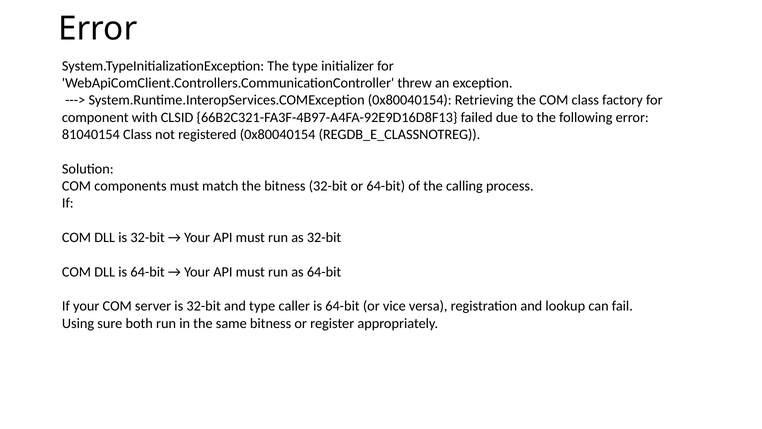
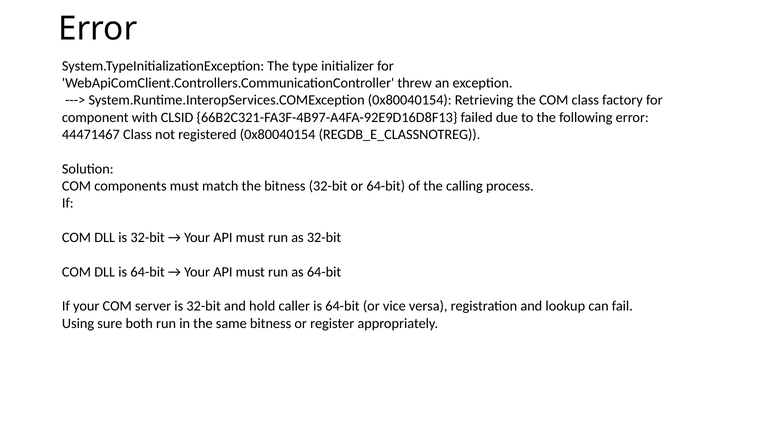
81040154: 81040154 -> 44471467
and type: type -> hold
